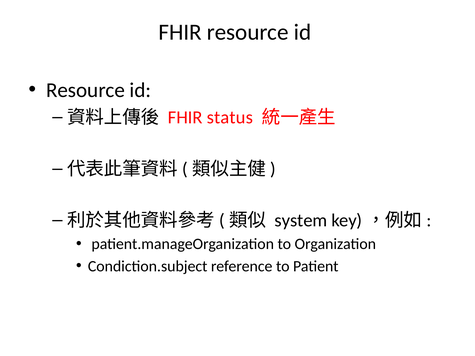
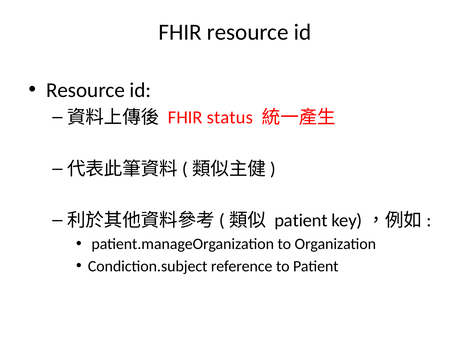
system at (301, 221): system -> patient
